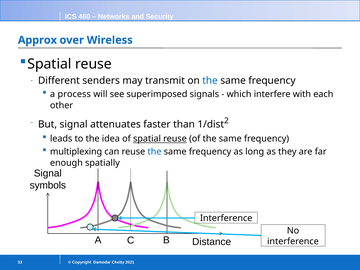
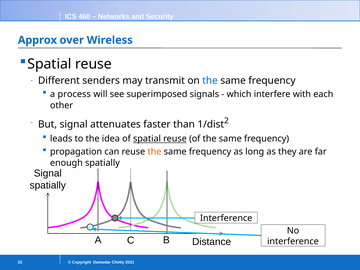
multiplexing: multiplexing -> propagation
the at (154, 152) colour: blue -> orange
symbols at (48, 185): symbols -> spatially
